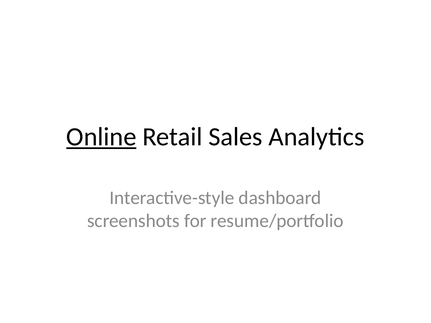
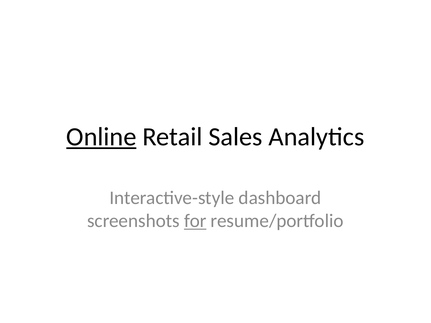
for underline: none -> present
